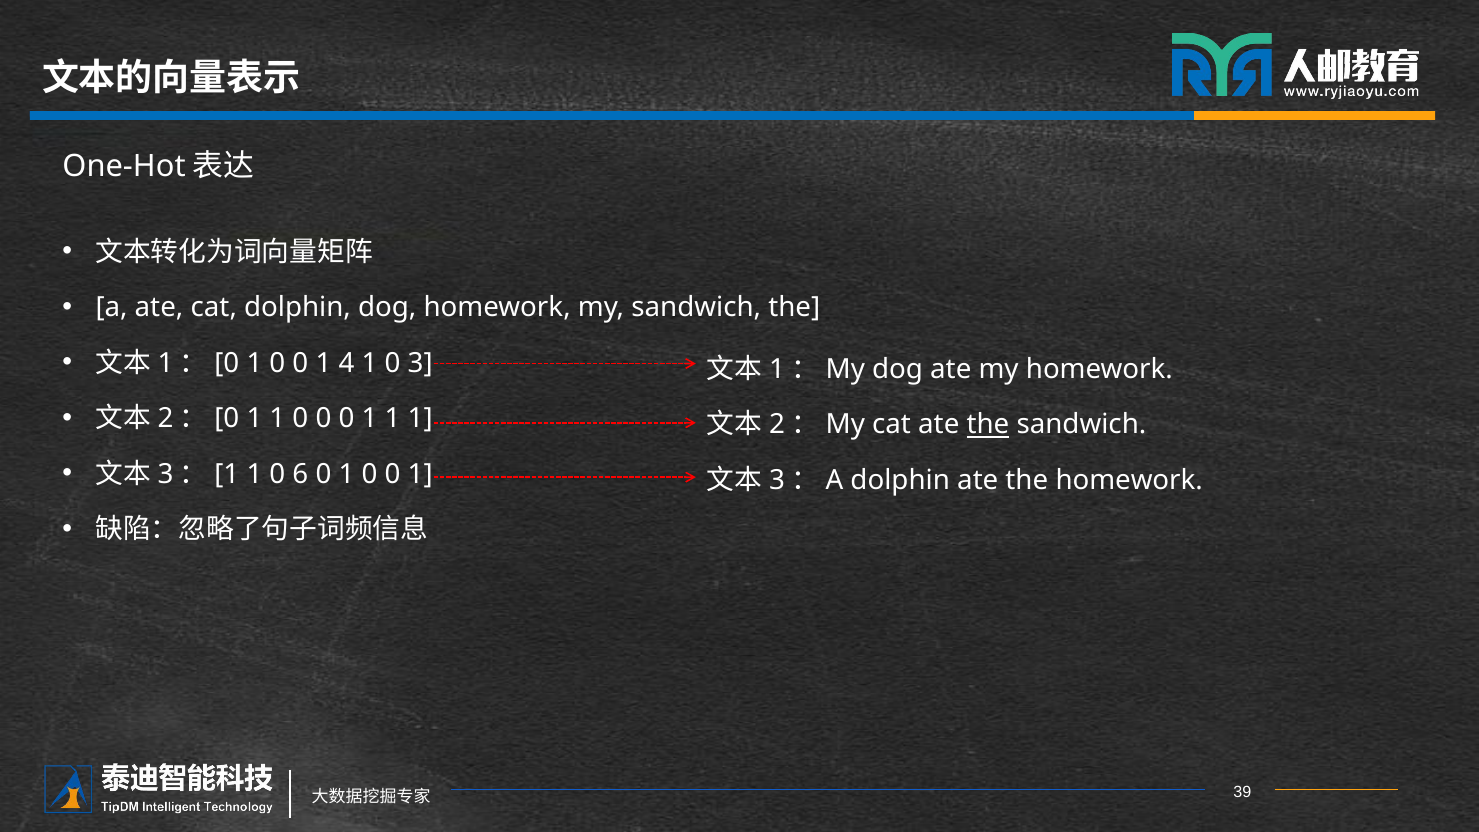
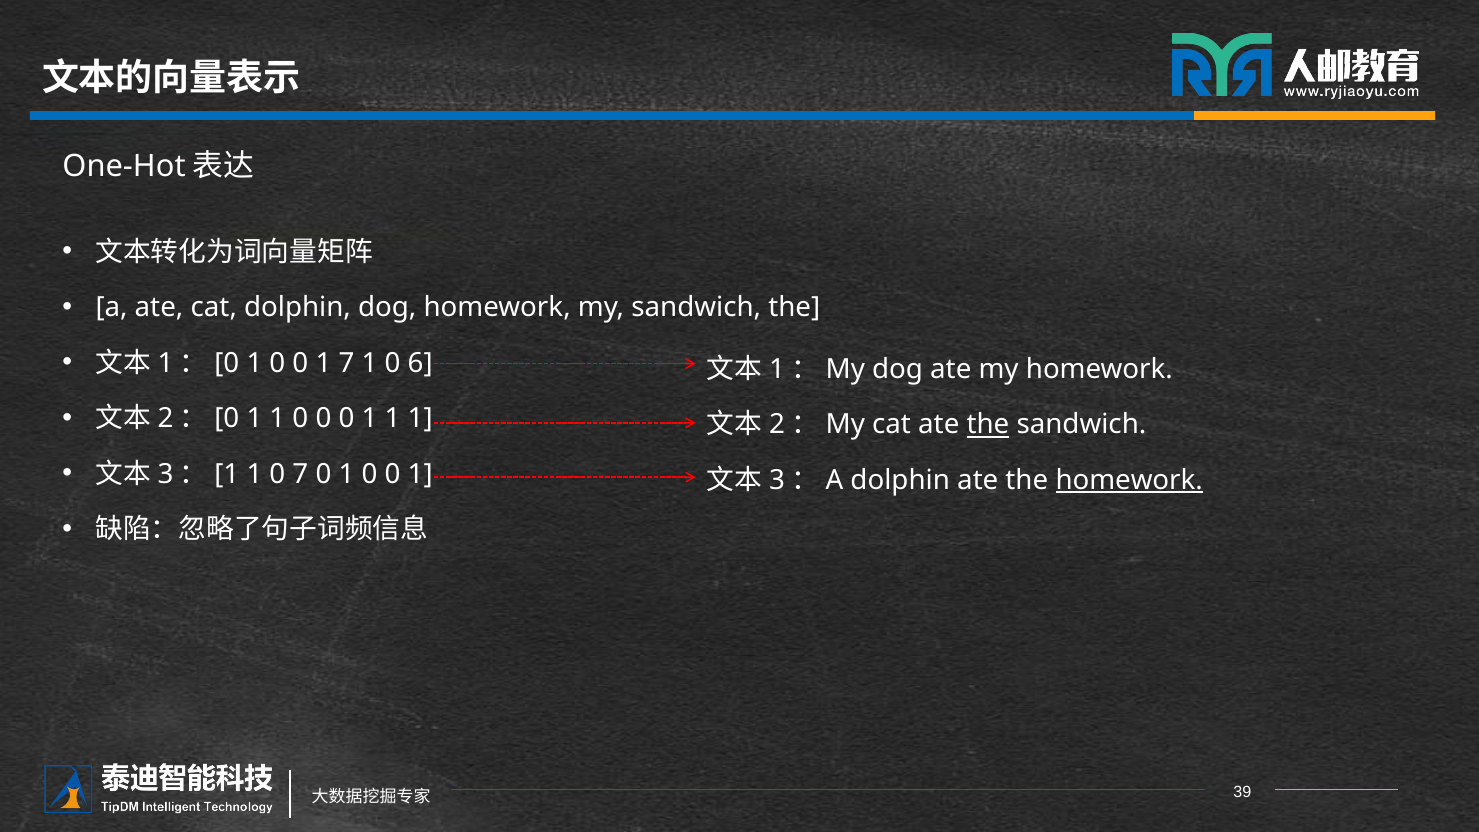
1 4: 4 -> 7
3: 3 -> 6
0 6: 6 -> 7
homework at (1129, 480) underline: none -> present
